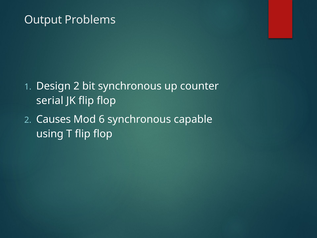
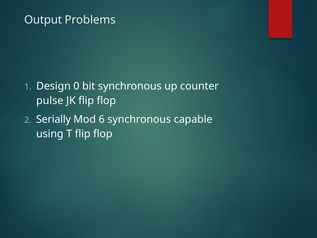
Design 2: 2 -> 0
serial: serial -> pulse
Causes: Causes -> Serially
